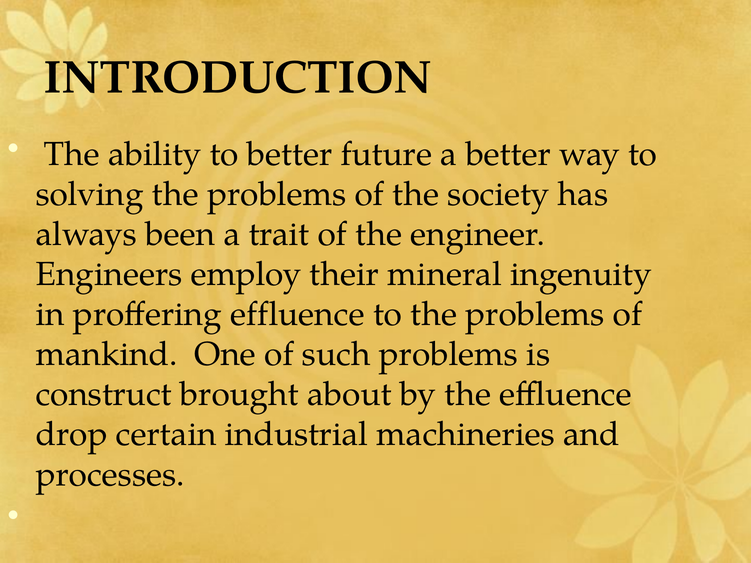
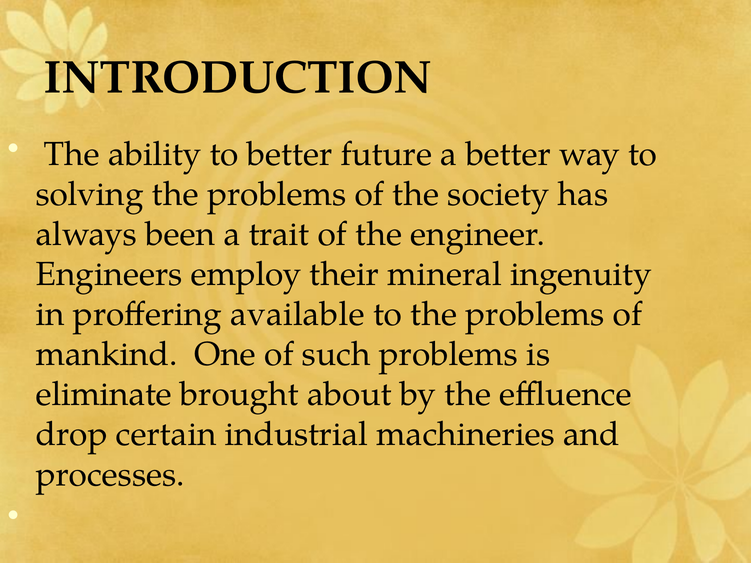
proffering effluence: effluence -> available
construct: construct -> eliminate
